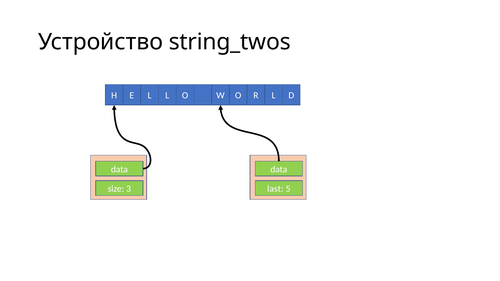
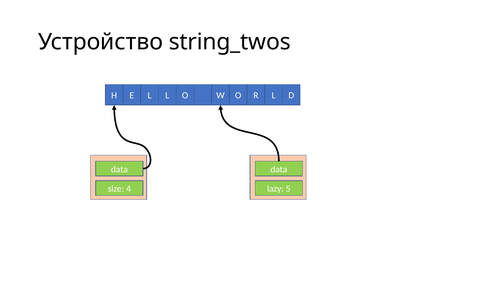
3: 3 -> 4
last: last -> lazy
